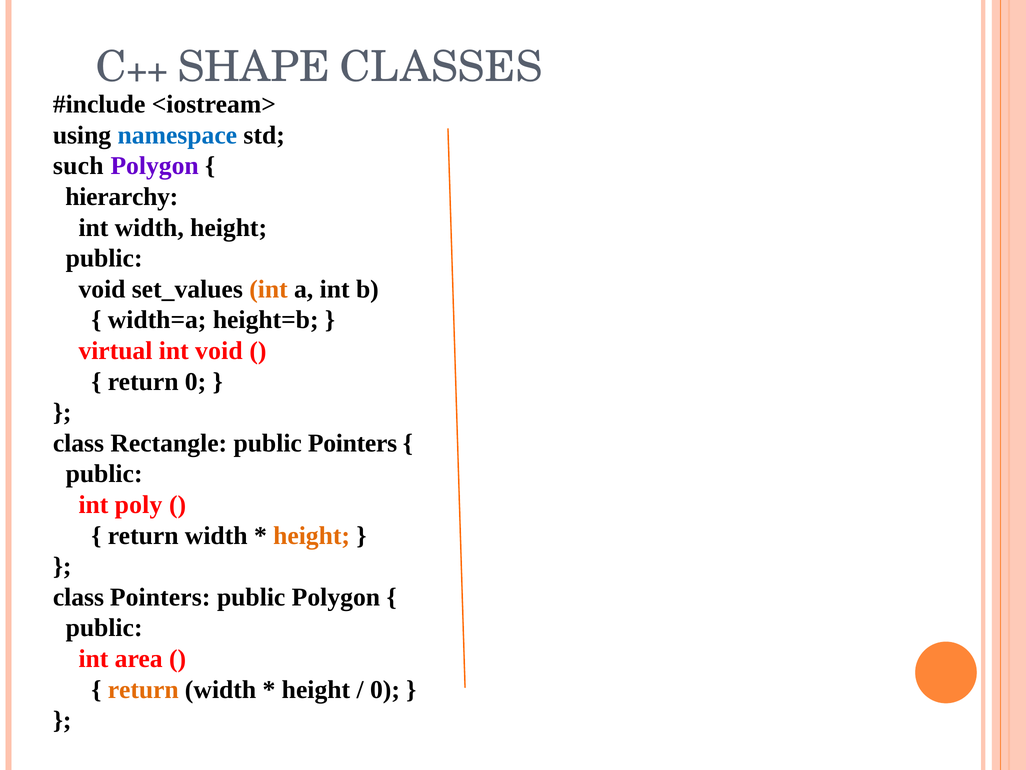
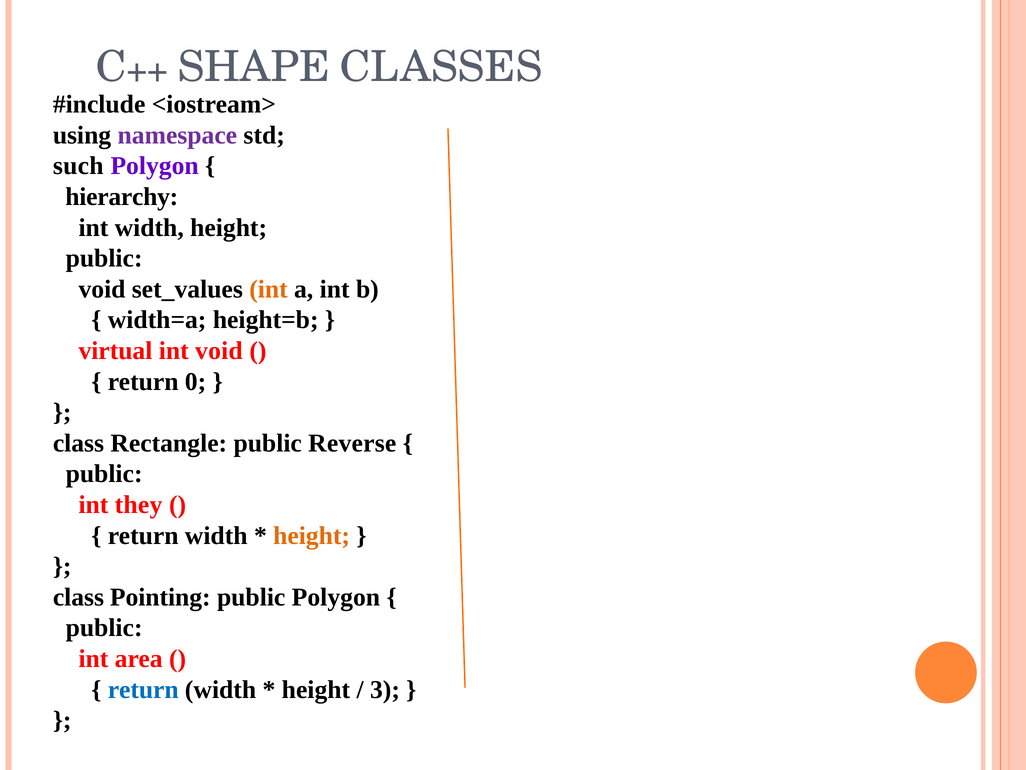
namespace colour: blue -> purple
public Pointers: Pointers -> Reverse
int poly: poly -> they
class Pointers: Pointers -> Pointing
return at (143, 689) colour: orange -> blue
0 at (385, 689): 0 -> 3
